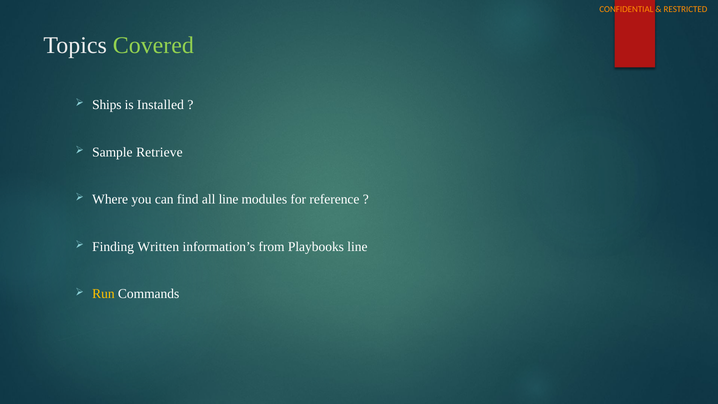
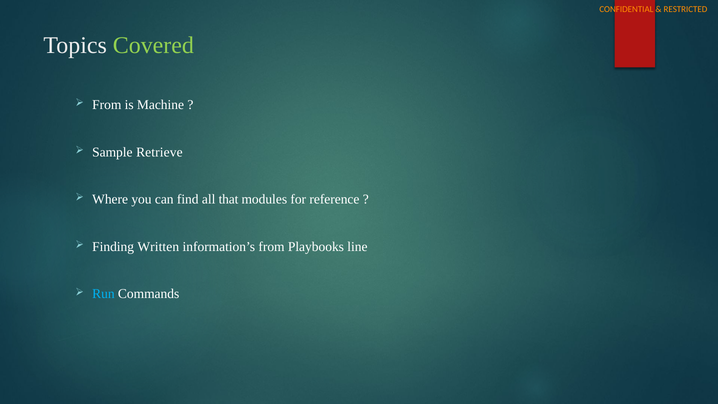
Ships at (107, 105): Ships -> From
Installed: Installed -> Machine
all line: line -> that
Run colour: yellow -> light blue
